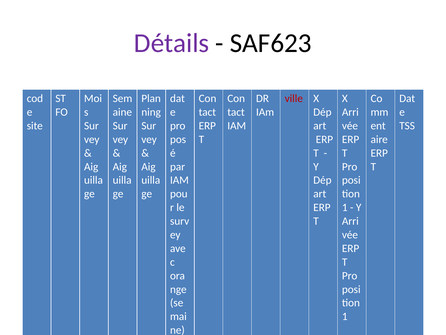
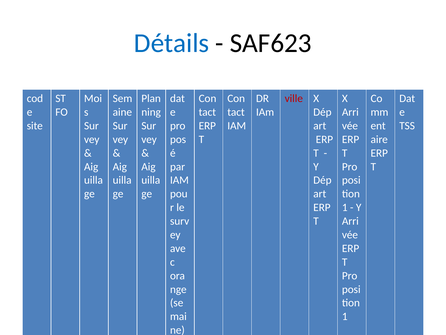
Détails colour: purple -> blue
